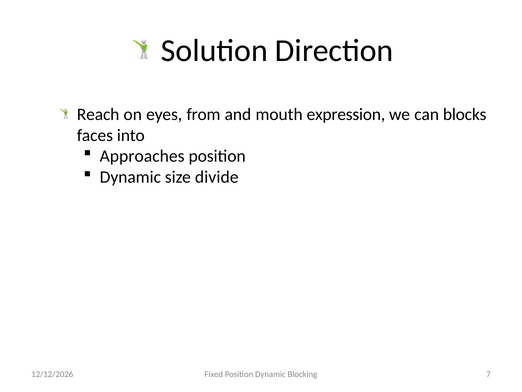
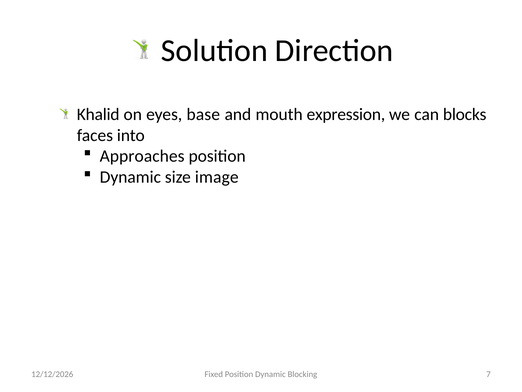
Reach: Reach -> Khalid
from: from -> base
divide: divide -> image
